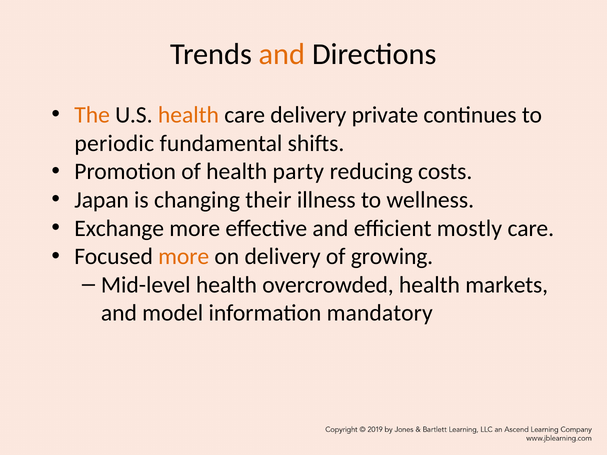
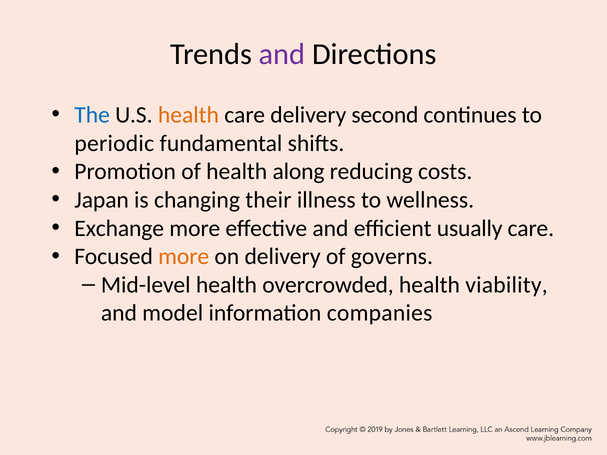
and at (282, 54) colour: orange -> purple
The colour: orange -> blue
private: private -> second
party: party -> along
mostly: mostly -> usually
growing: growing -> governs
markets: markets -> viability
mandatory: mandatory -> companies
